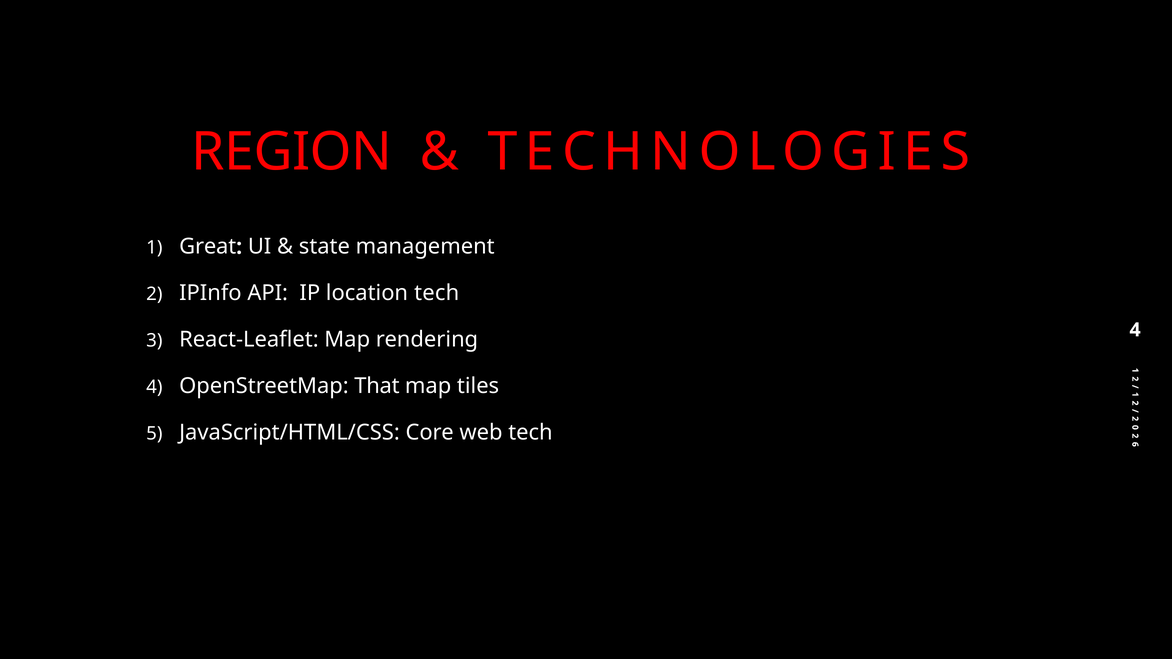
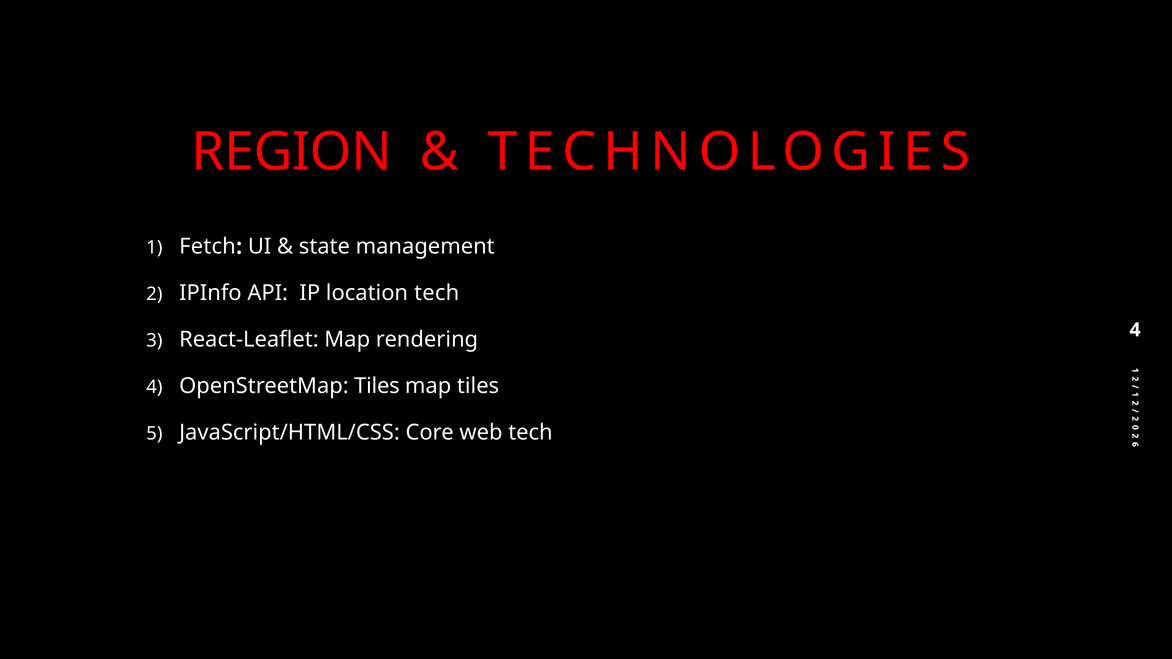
Great: Great -> Fetch
OpenStreetMap That: That -> Tiles
